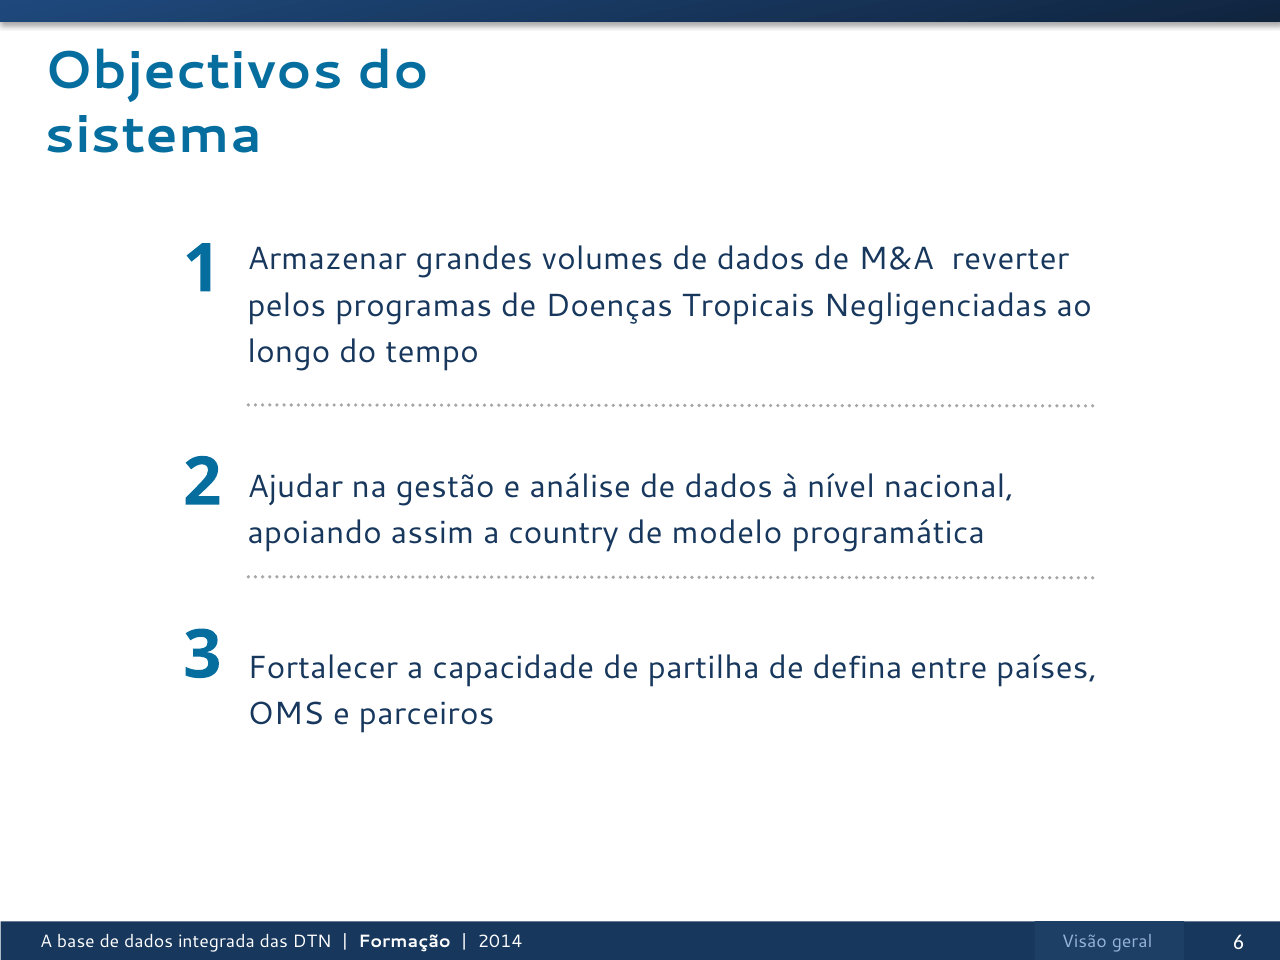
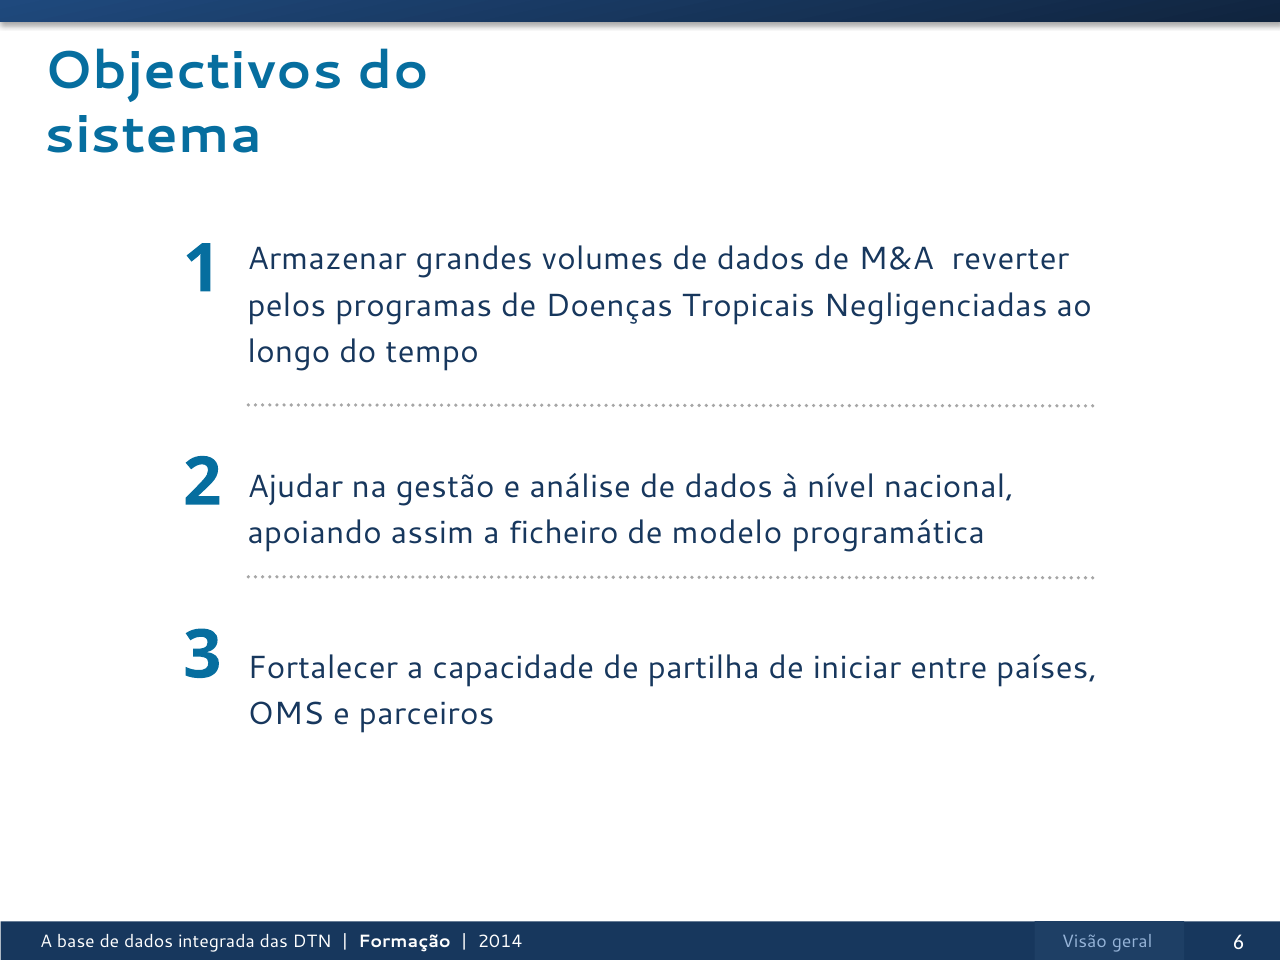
country: country -> ficheiro
defina: defina -> iniciar
